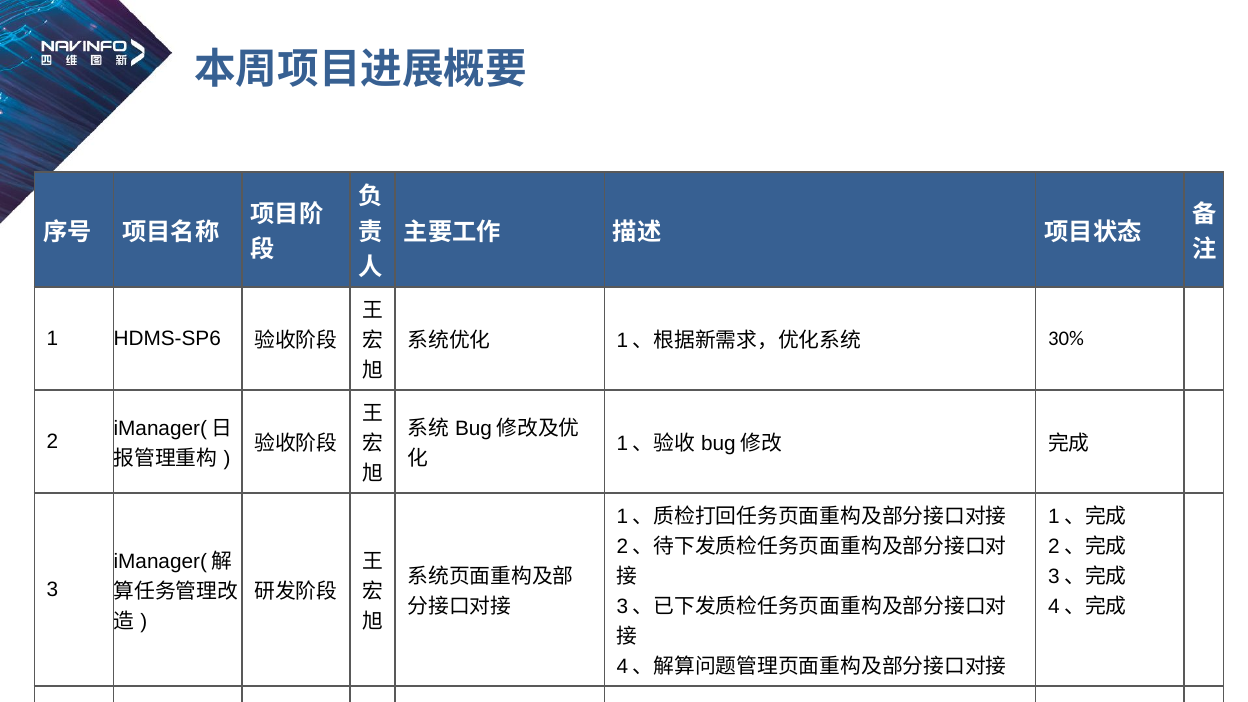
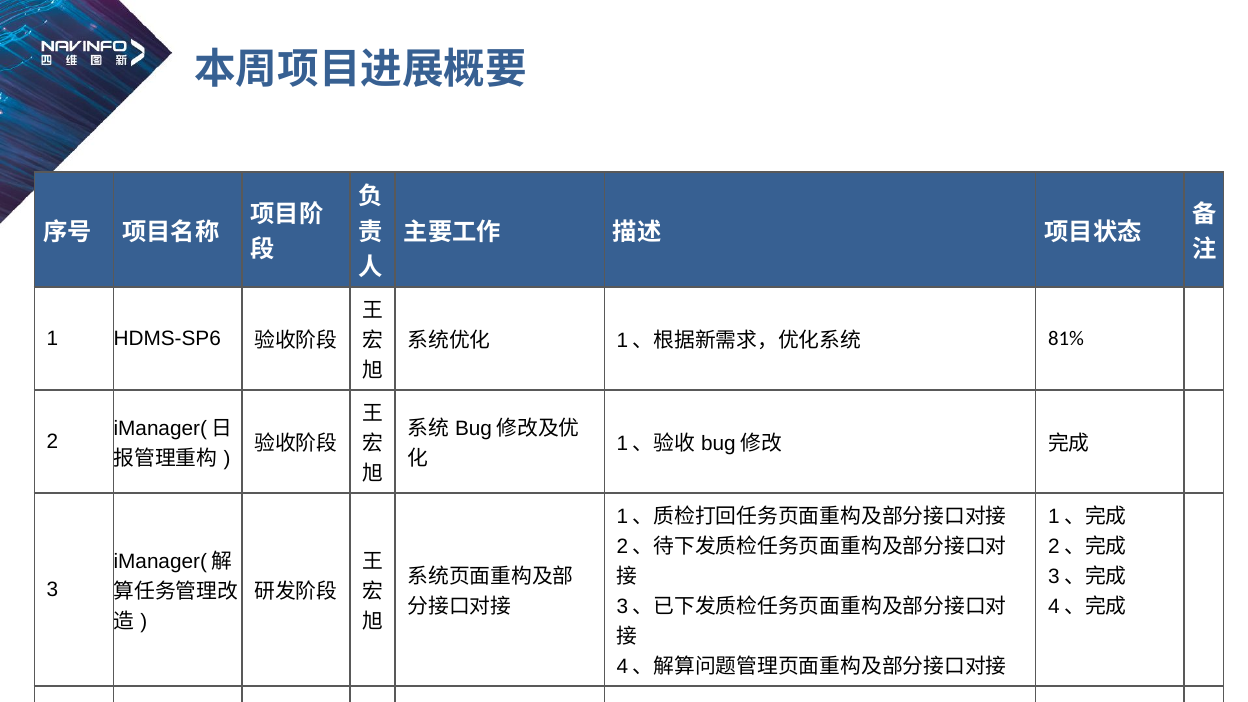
30%: 30% -> 81%
